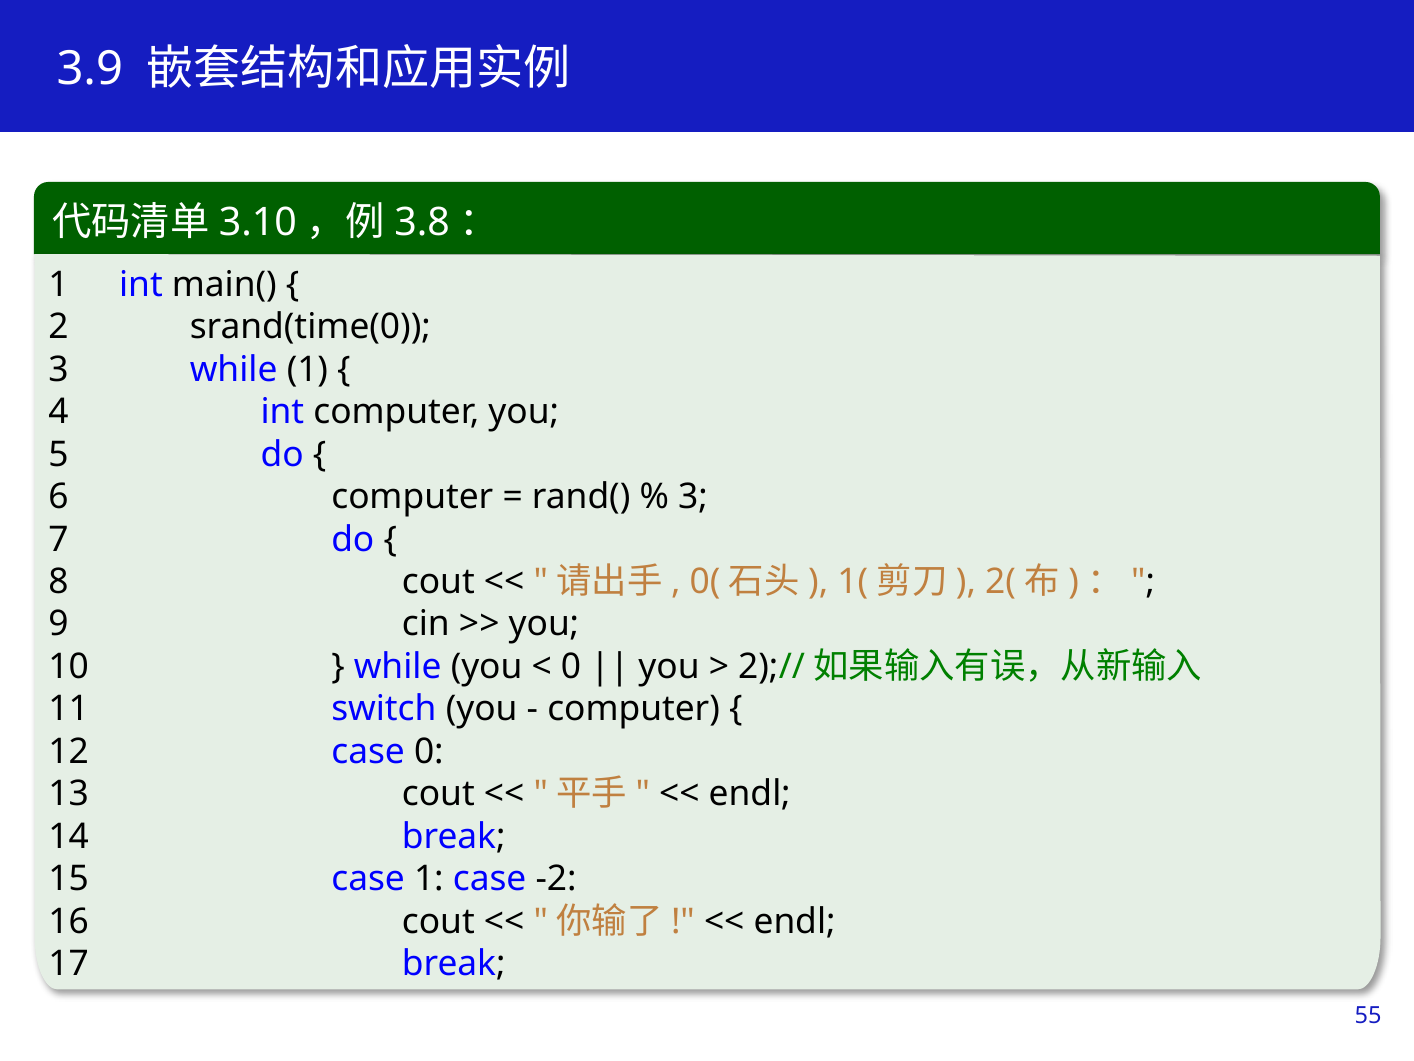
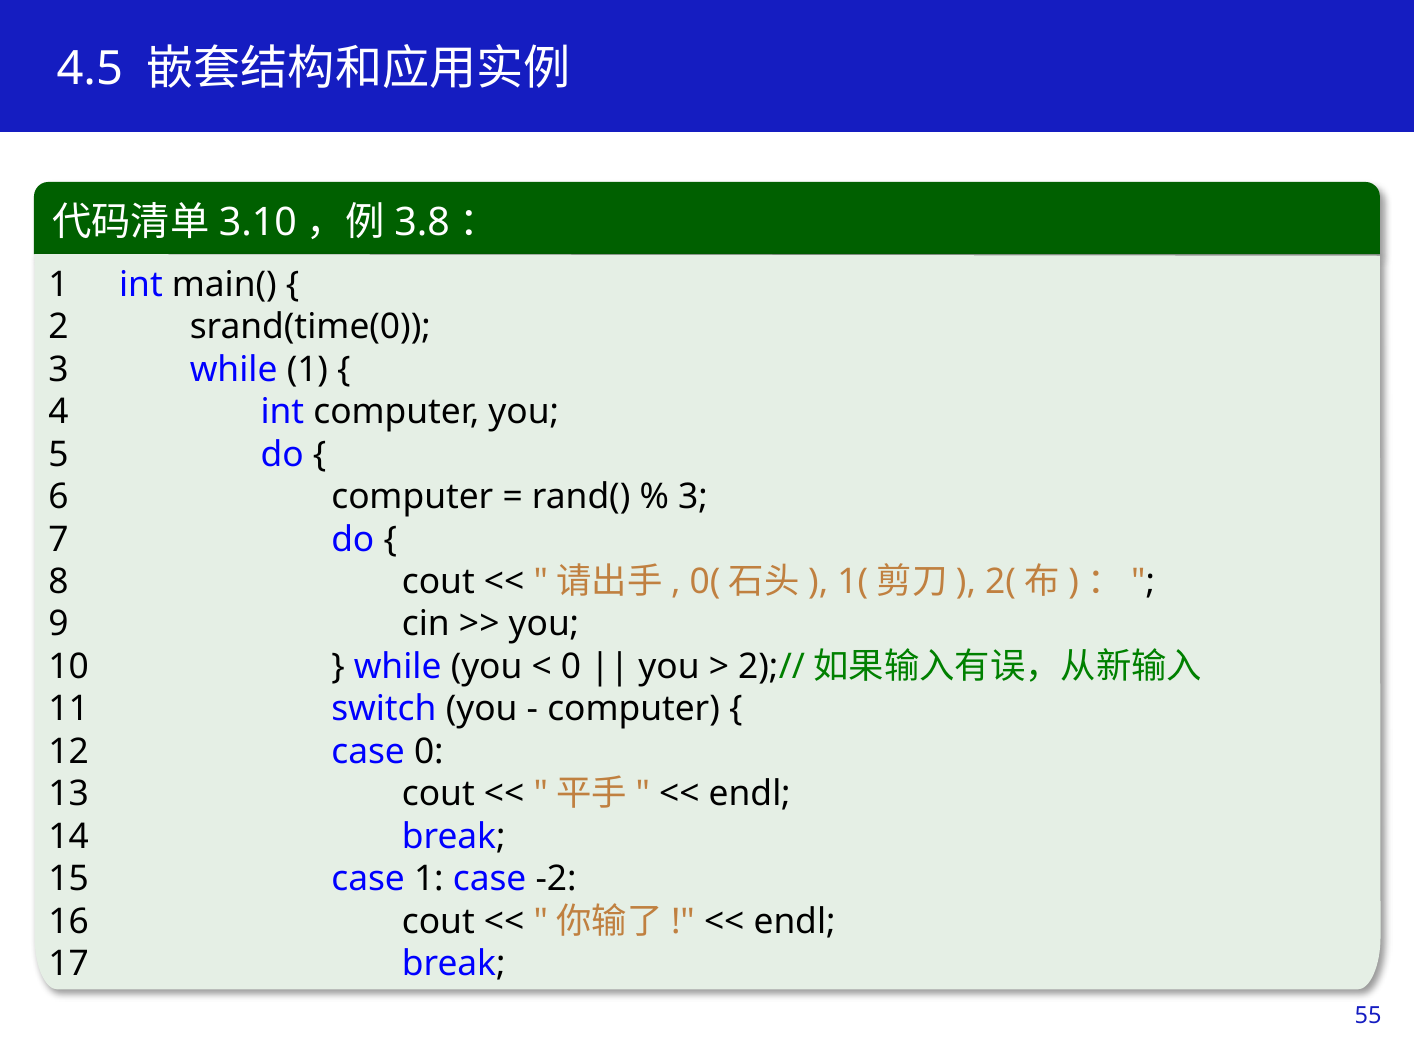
3.9: 3.9 -> 4.5
